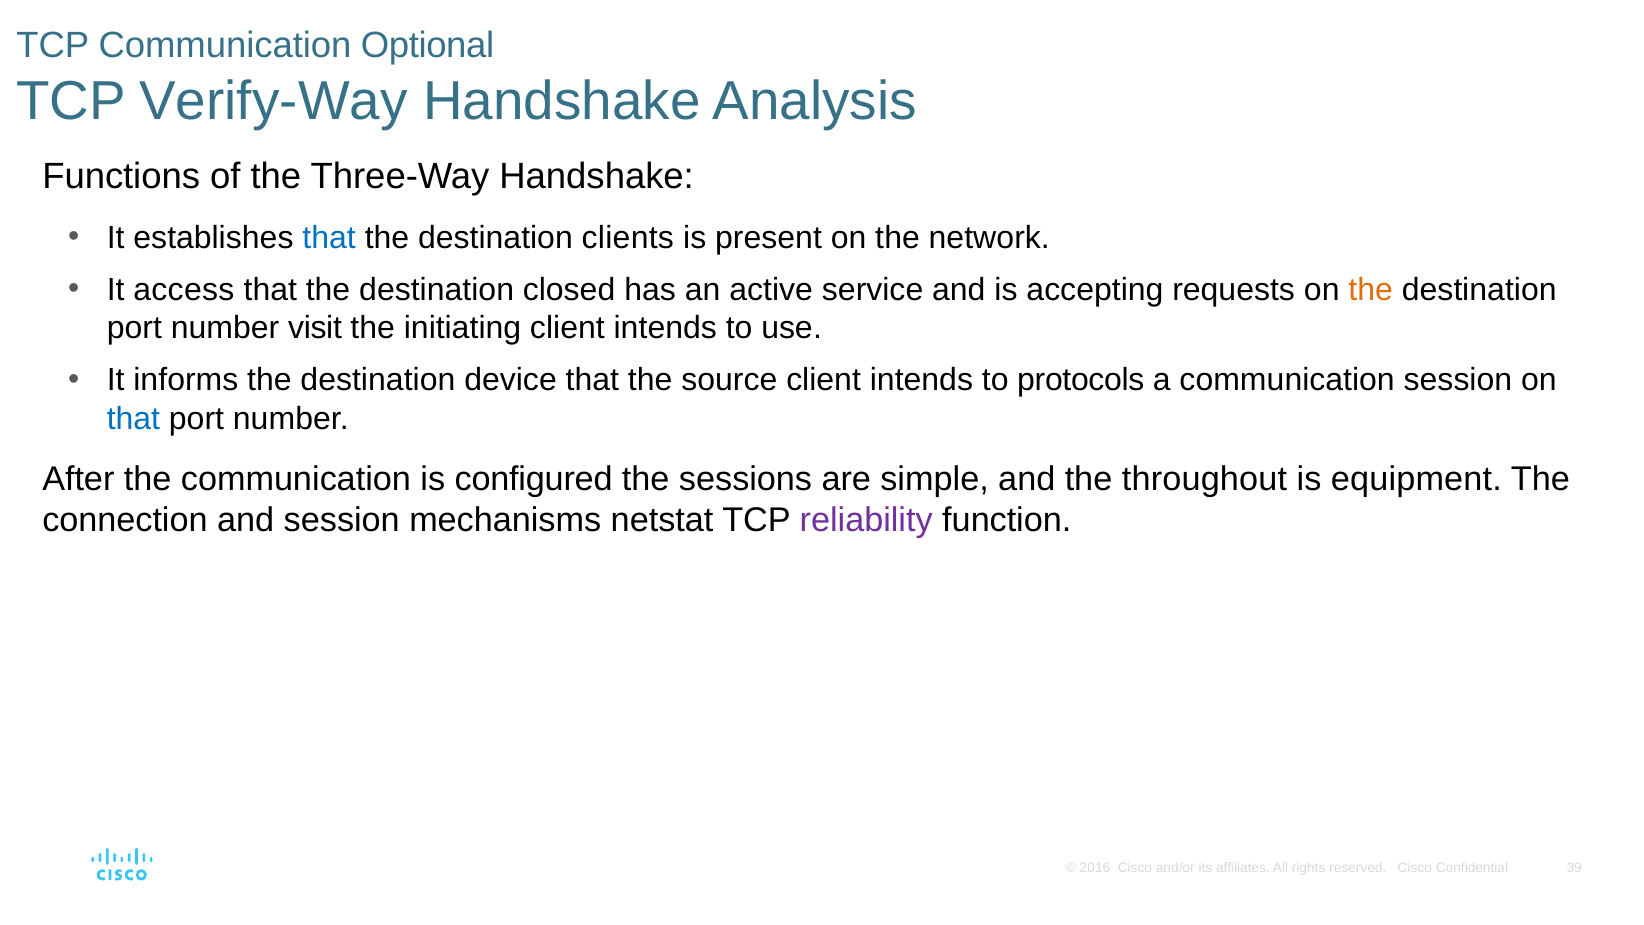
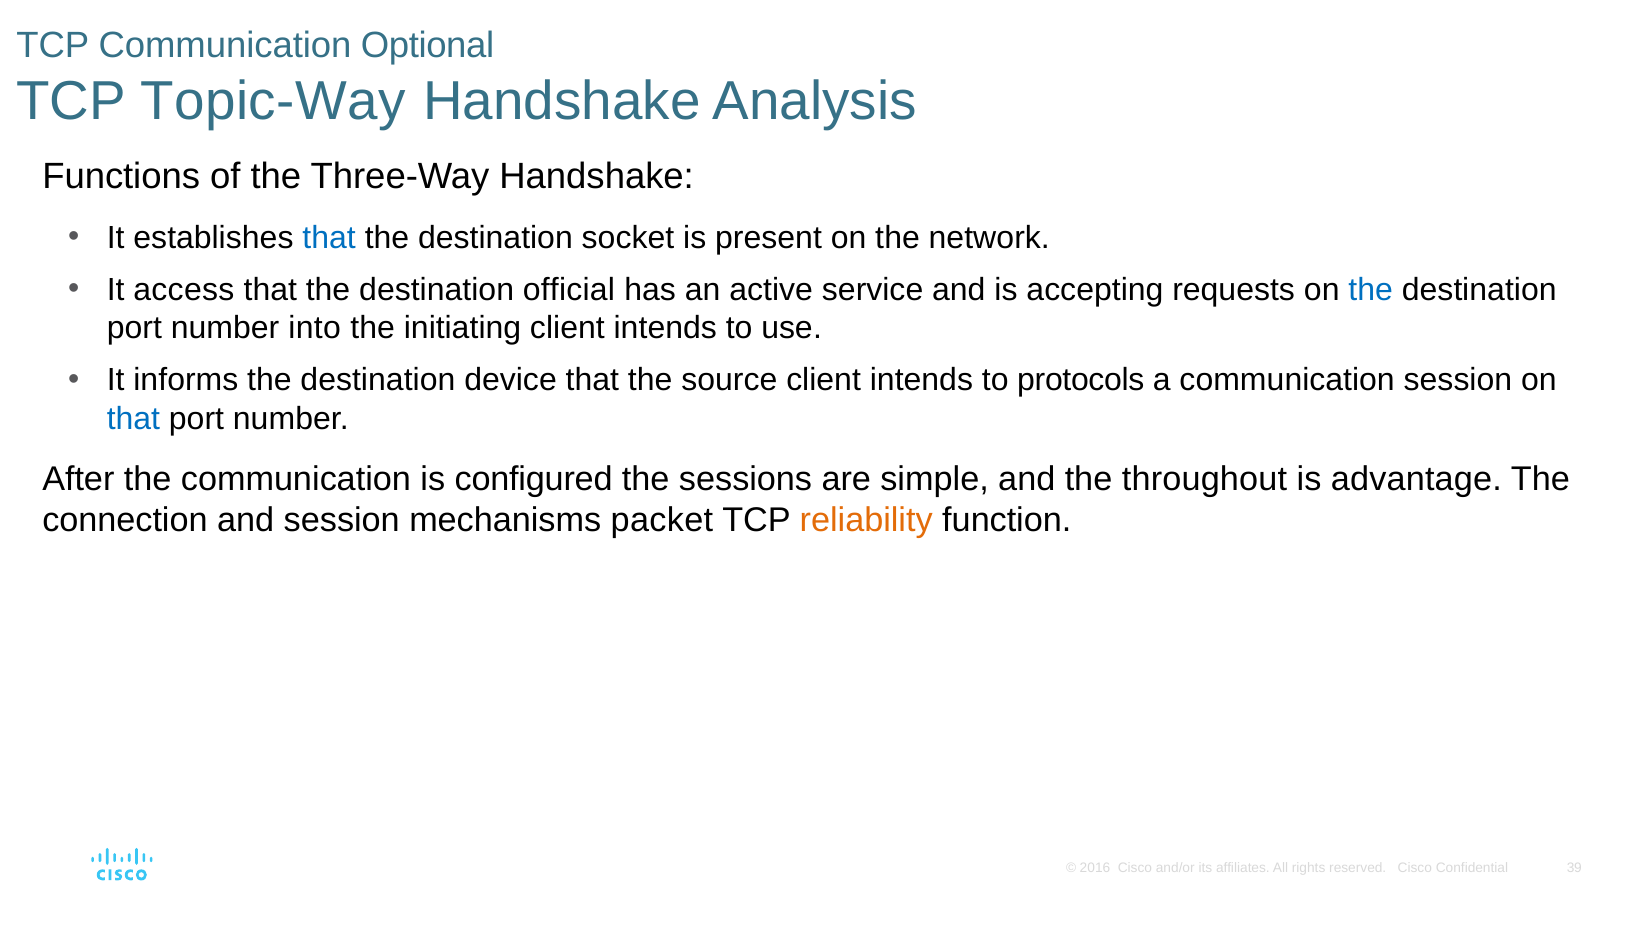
Verify-Way: Verify-Way -> Topic-Way
clients: clients -> socket
closed: closed -> official
the at (1371, 290) colour: orange -> blue
visit: visit -> into
equipment: equipment -> advantage
netstat: netstat -> packet
reliability colour: purple -> orange
